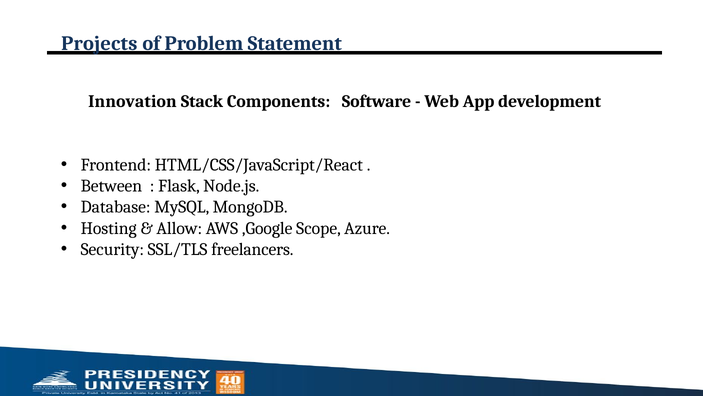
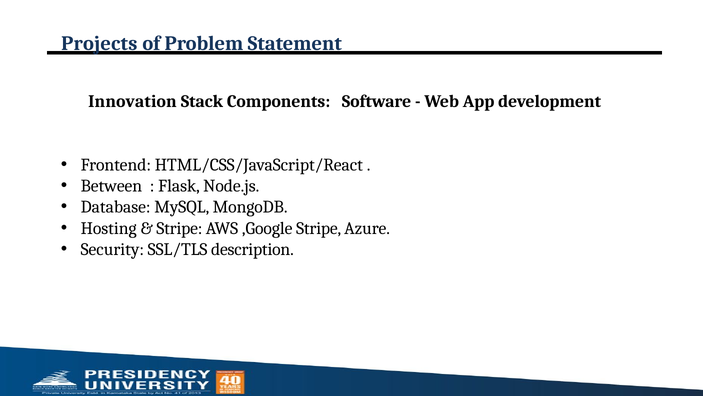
Allow at (179, 228): Allow -> Stripe
,Google Scope: Scope -> Stripe
freelancers: freelancers -> description
